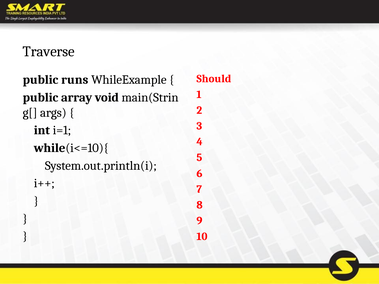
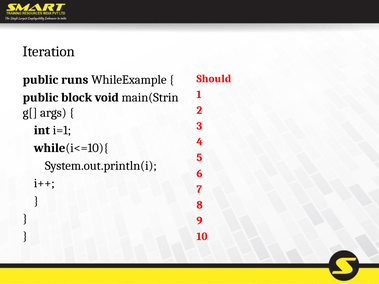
Traverse: Traverse -> Iteration
array: array -> block
